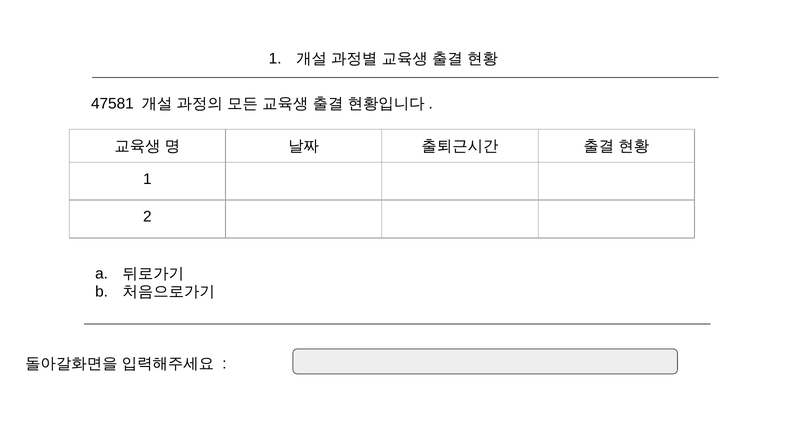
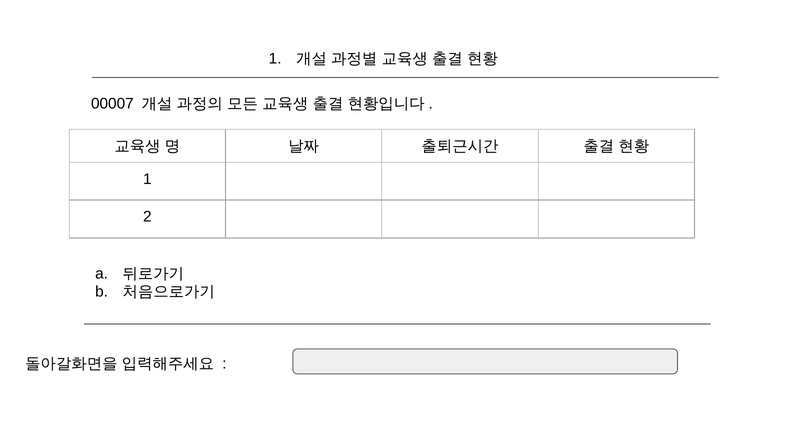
47581: 47581 -> 00007
